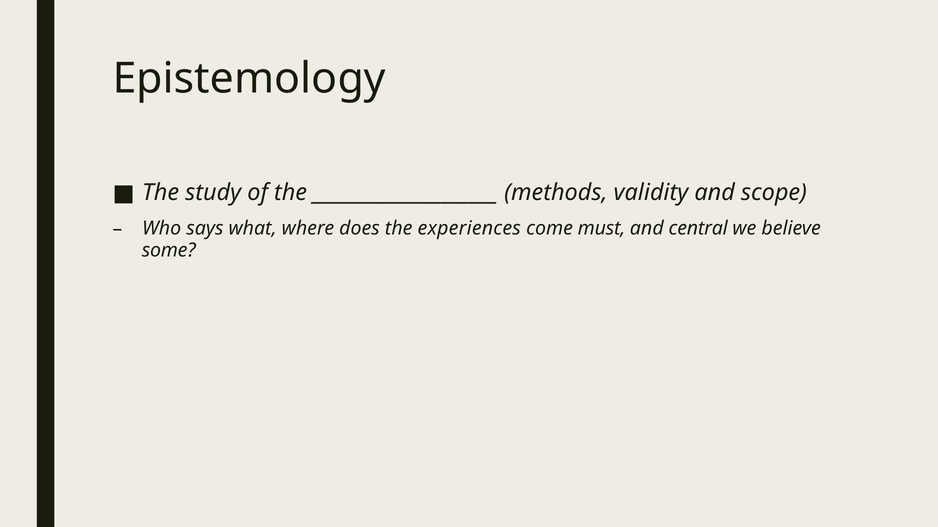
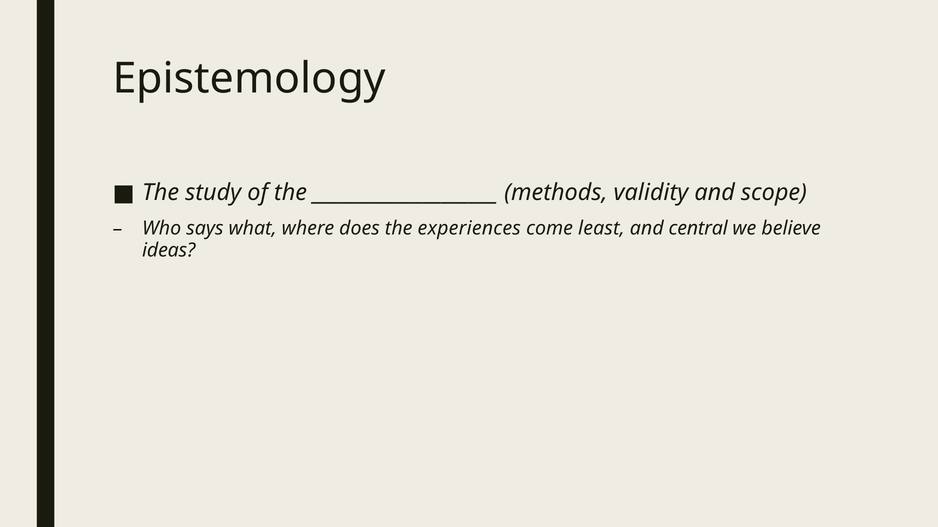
must: must -> least
some: some -> ideas
